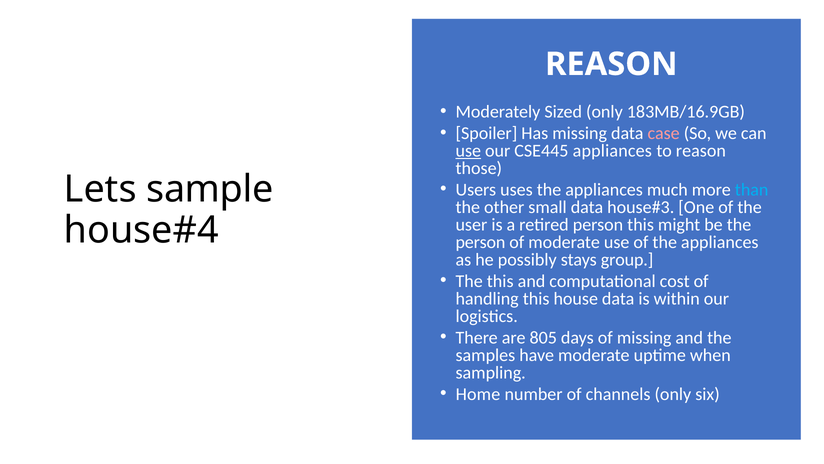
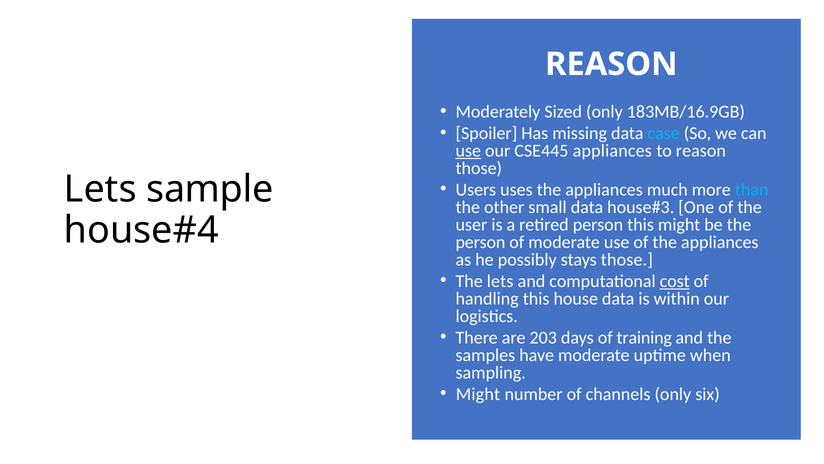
case colour: pink -> light blue
stays group: group -> those
The this: this -> lets
cost underline: none -> present
805: 805 -> 203
of missing: missing -> training
Home at (478, 394): Home -> Might
